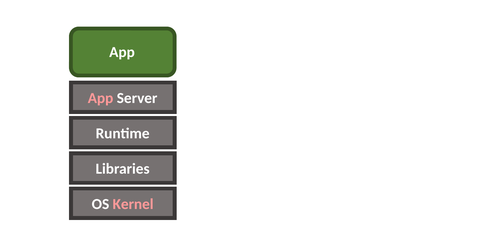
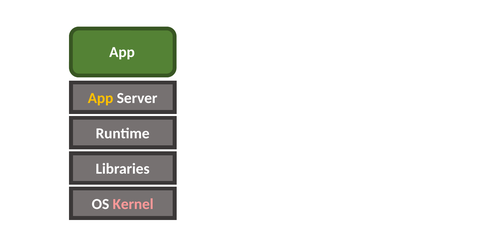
App at (101, 98) colour: pink -> yellow
